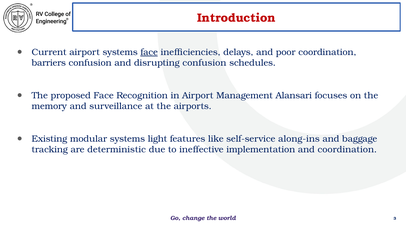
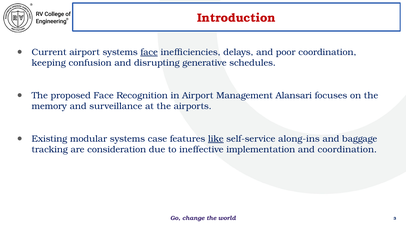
barriers: barriers -> keeping
disrupting confusion: confusion -> generative
light: light -> case
like underline: none -> present
deterministic: deterministic -> consideration
